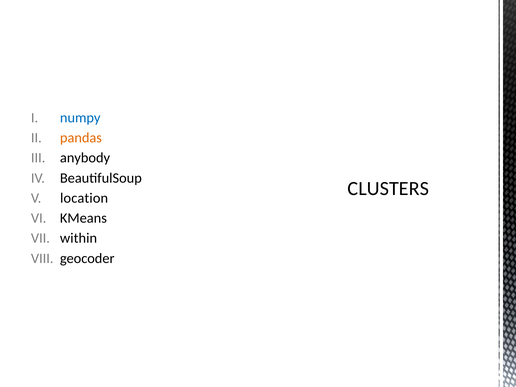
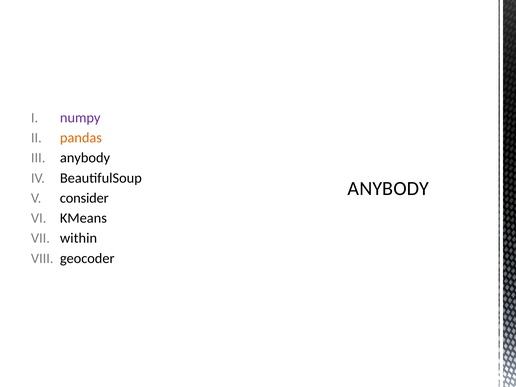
numpy colour: blue -> purple
CLUSTERS at (388, 188): CLUSTERS -> ANYBODY
location: location -> consider
